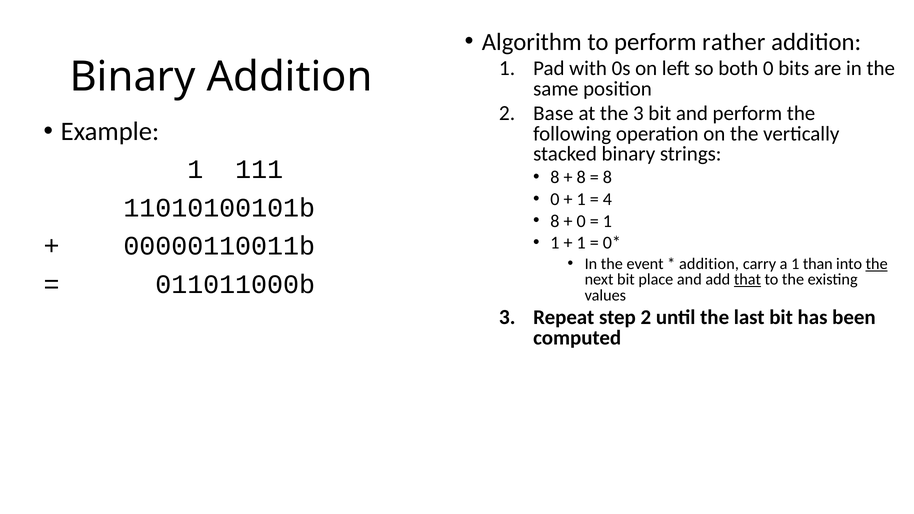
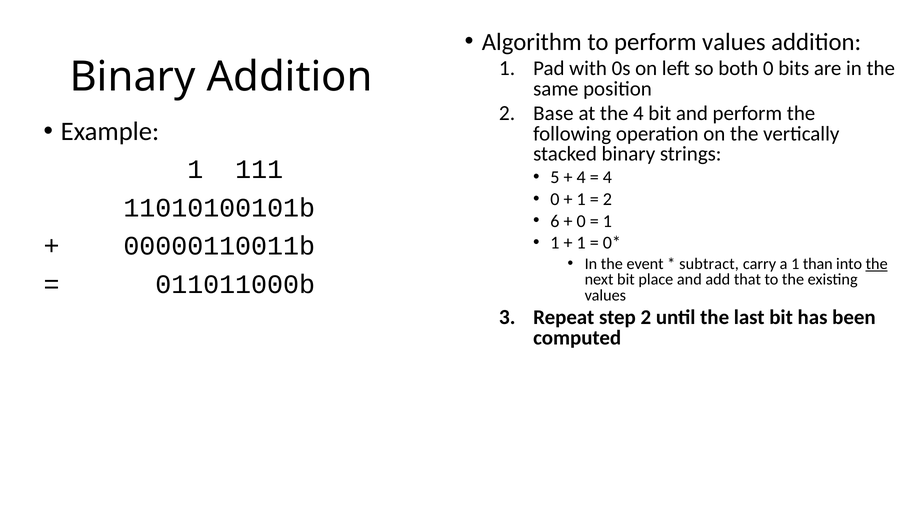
perform rather: rather -> values
the 3: 3 -> 4
8 at (555, 177): 8 -> 5
8 at (581, 177): 8 -> 4
8 at (607, 177): 8 -> 4
4 at (607, 199): 4 -> 2
8 at (555, 221): 8 -> 6
addition at (709, 264): addition -> subtract
that underline: present -> none
